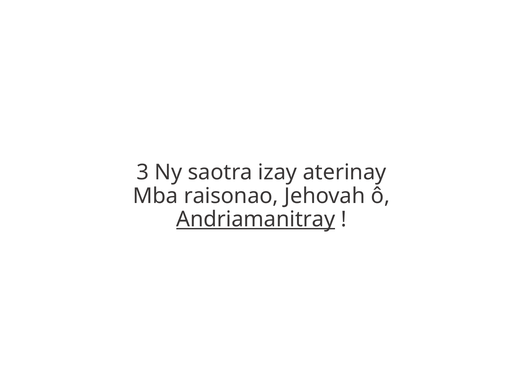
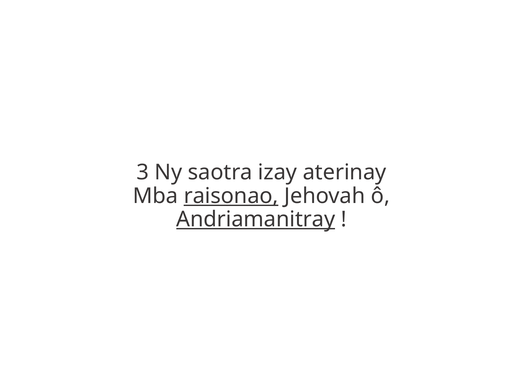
raisonao underline: none -> present
